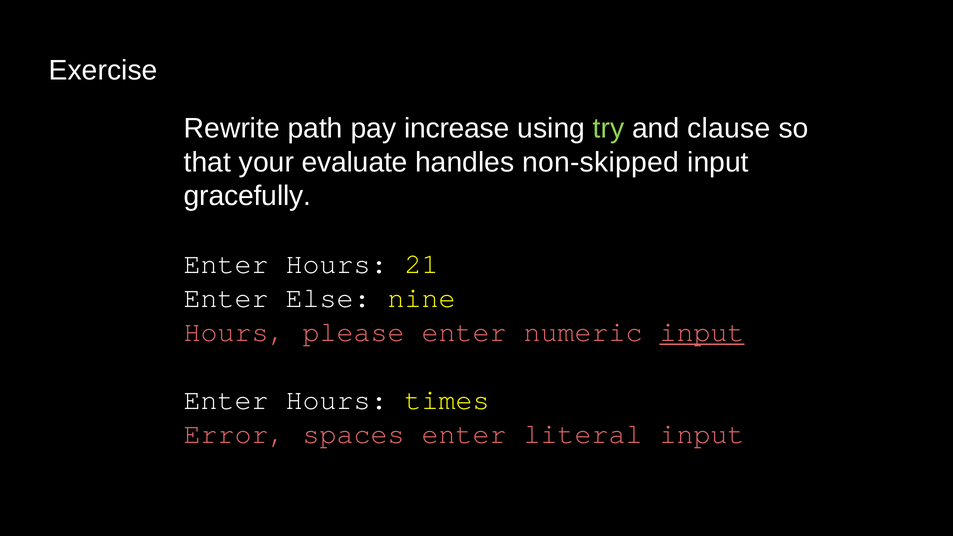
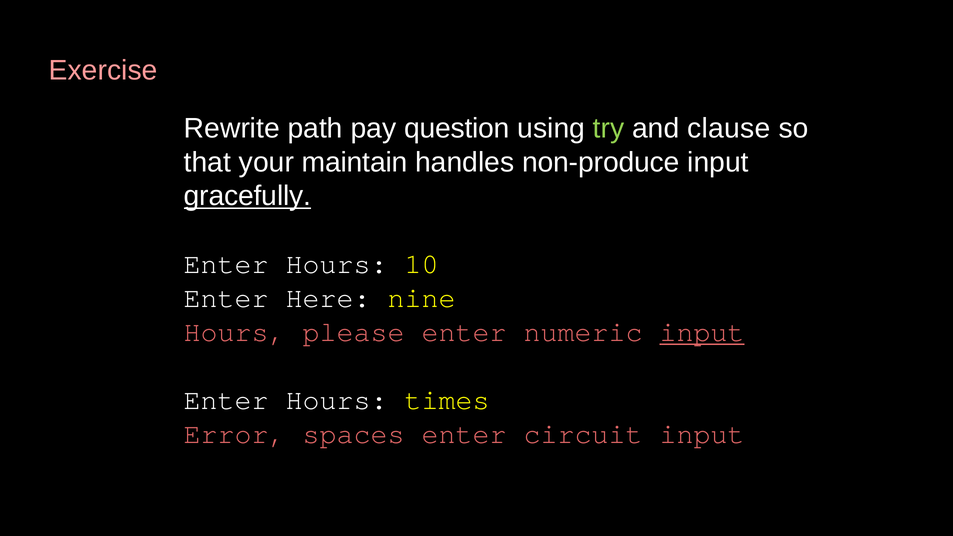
Exercise colour: white -> pink
increase: increase -> question
evaluate: evaluate -> maintain
non-skipped: non-skipped -> non-produce
gracefully underline: none -> present
21: 21 -> 10
Else: Else -> Here
literal: literal -> circuit
